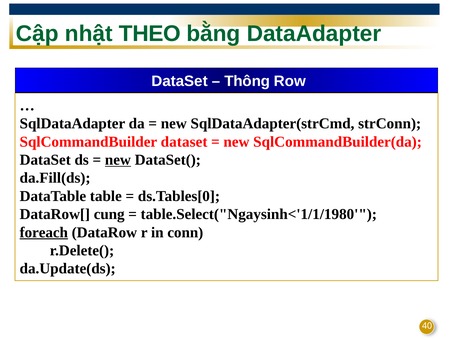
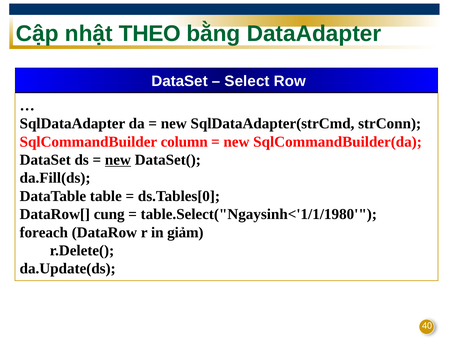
Thông: Thông -> Select
SqlCommandBuilder dataset: dataset -> column
foreach underline: present -> none
conn: conn -> giảm
